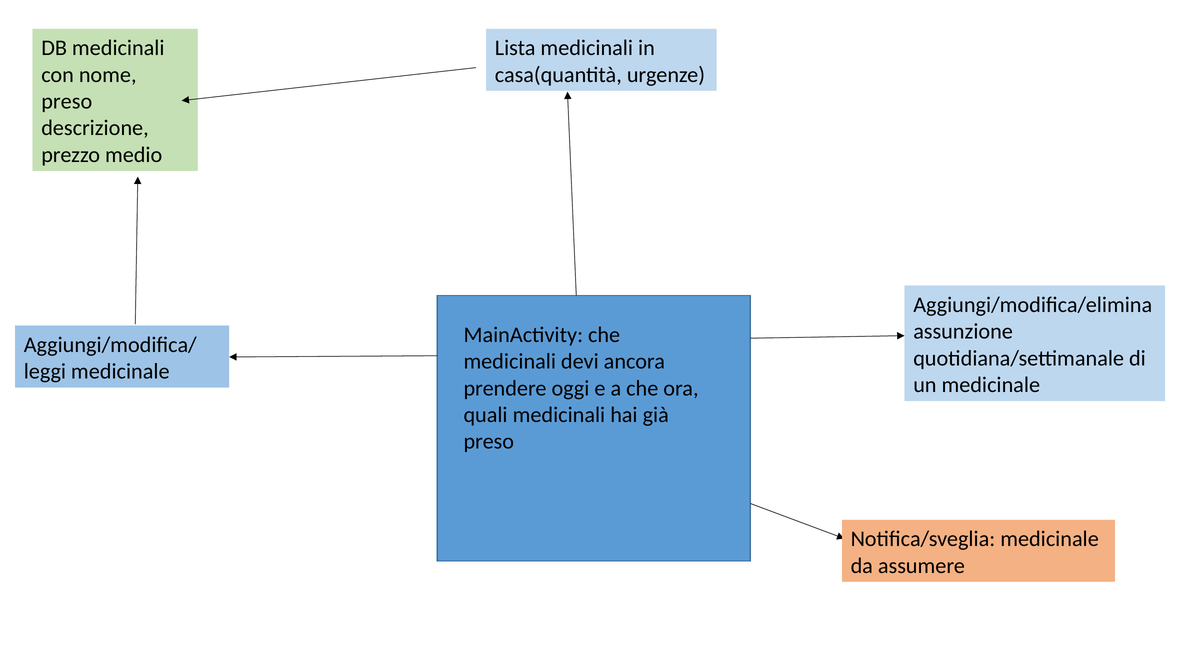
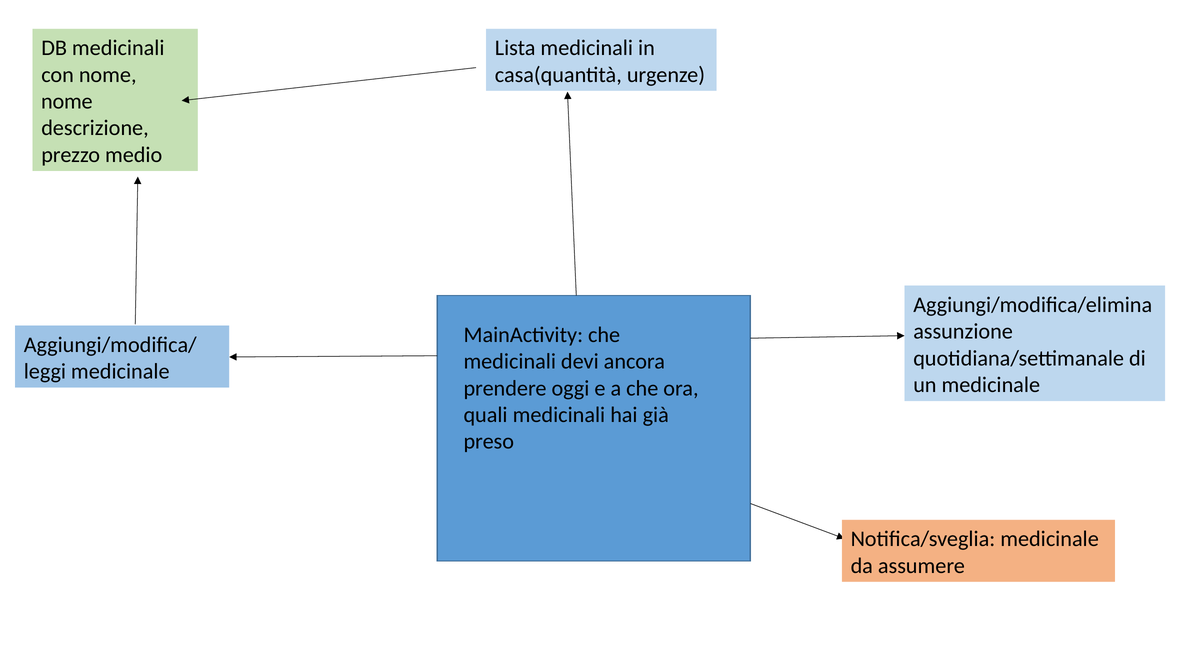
preso at (67, 101): preso -> nome
